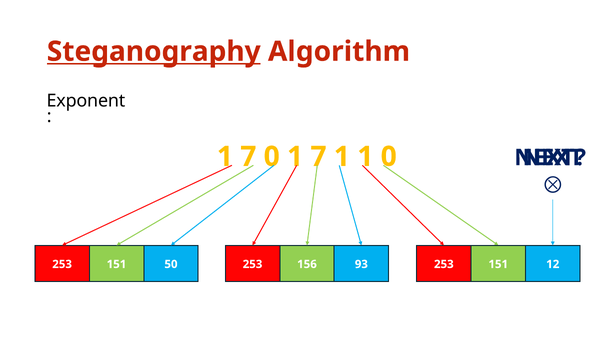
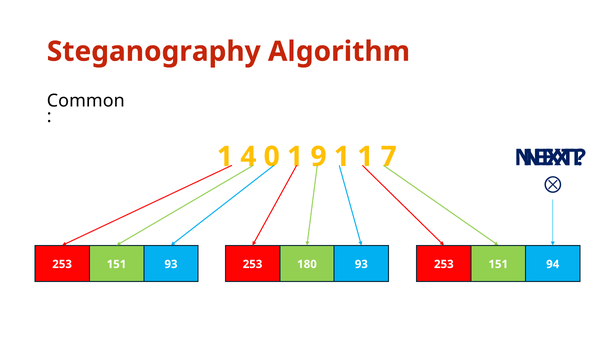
Steganography underline: present -> none
Exponent: Exponent -> Common
7 at (248, 157): 7 -> 4
0 1 7: 7 -> 9
1 0: 0 -> 7
50 at (171, 265): 50 -> 93
156: 156 -> 180
12: 12 -> 94
